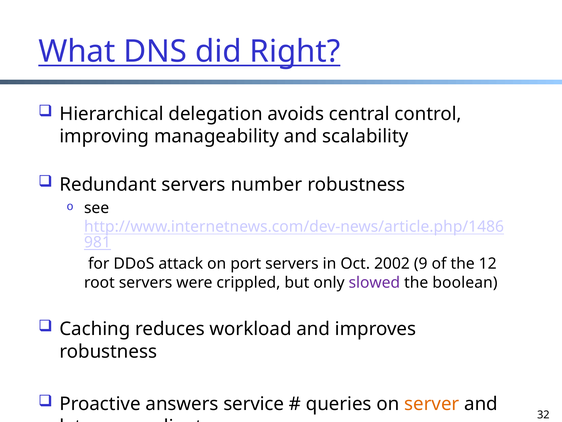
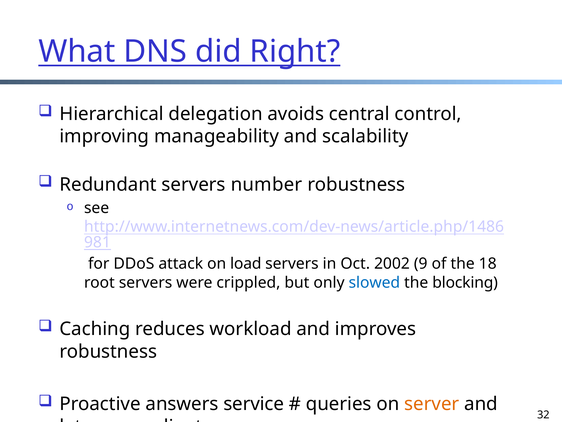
port: port -> load
12: 12 -> 18
slowed colour: purple -> blue
boolean: boolean -> blocking
